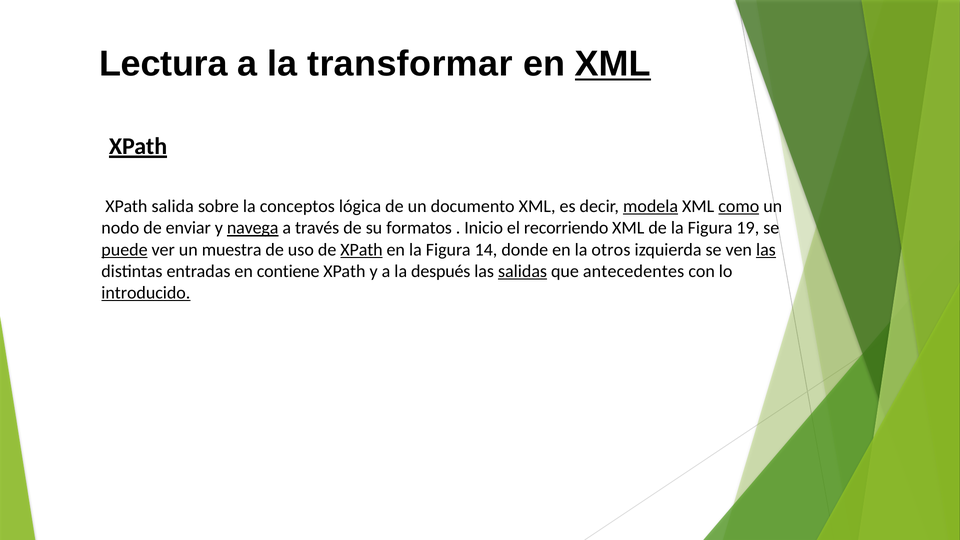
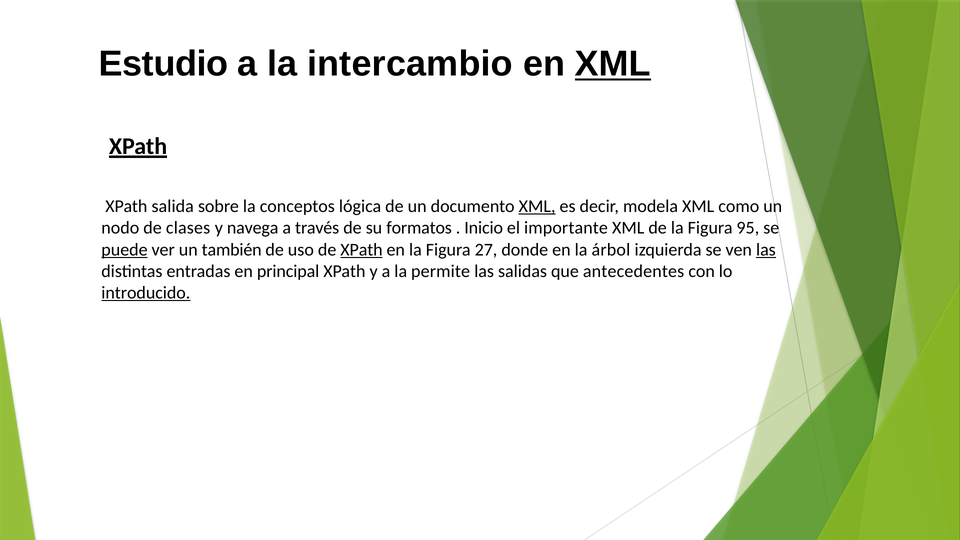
Lectura: Lectura -> Estudio
transformar: transformar -> intercambio
XML at (537, 206) underline: none -> present
modela underline: present -> none
como underline: present -> none
enviar: enviar -> clases
navega underline: present -> none
recorriendo: recorriendo -> importante
19: 19 -> 95
muestra: muestra -> también
14: 14 -> 27
otros: otros -> árbol
contiene: contiene -> principal
después: después -> permite
salidas underline: present -> none
